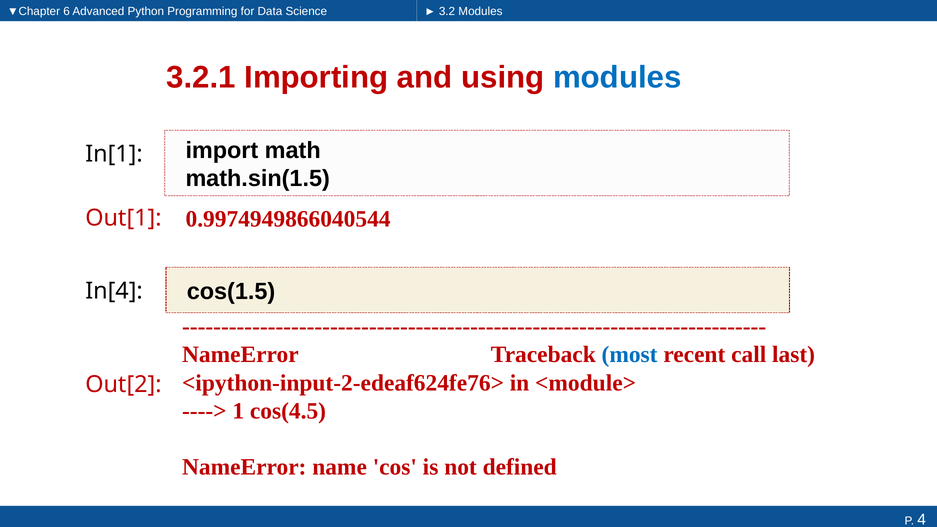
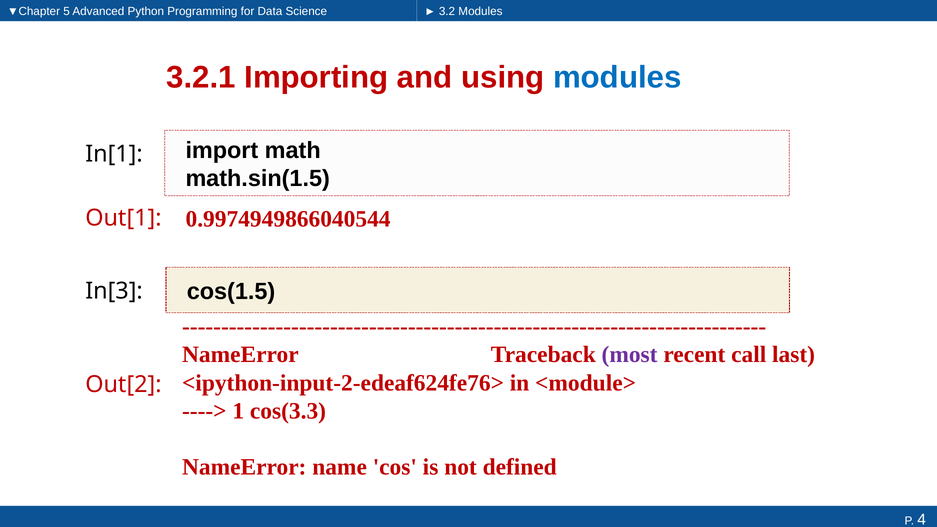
6: 6 -> 5
In[4: In[4 -> In[3
most colour: blue -> purple
cos(4.5: cos(4.5 -> cos(3.3
